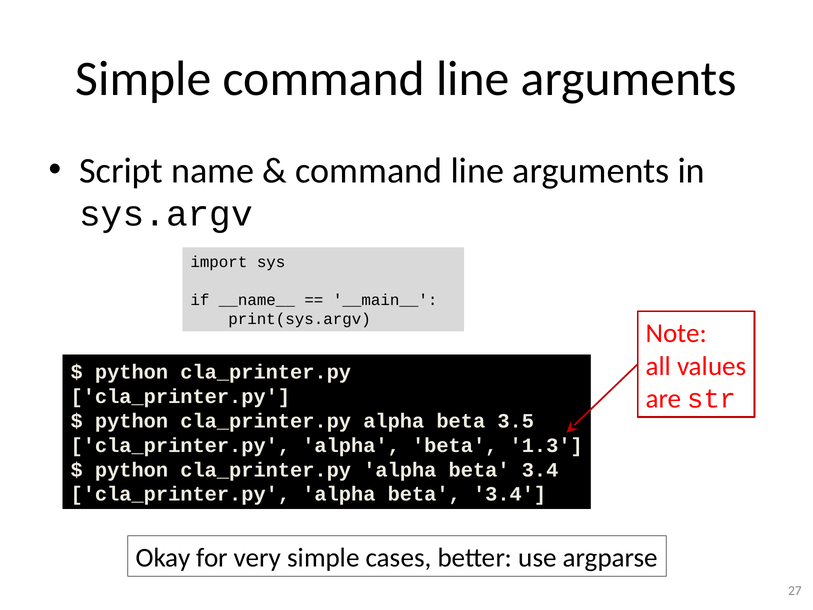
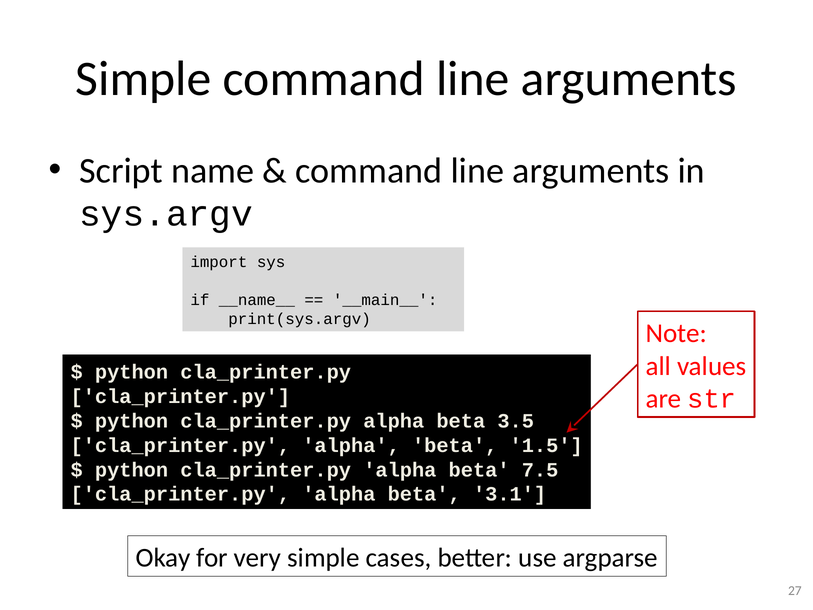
1.3: 1.3 -> 1.5
3.4 at (540, 470): 3.4 -> 7.5
3.4 at (510, 494): 3.4 -> 3.1
